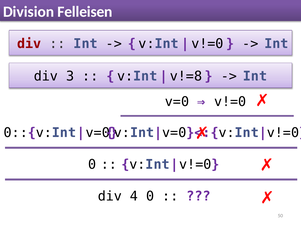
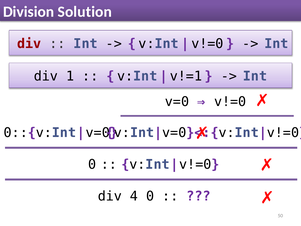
Felleisen: Felleisen -> Solution
3: 3 -> 1
v!=8: v!=8 -> v!=1
